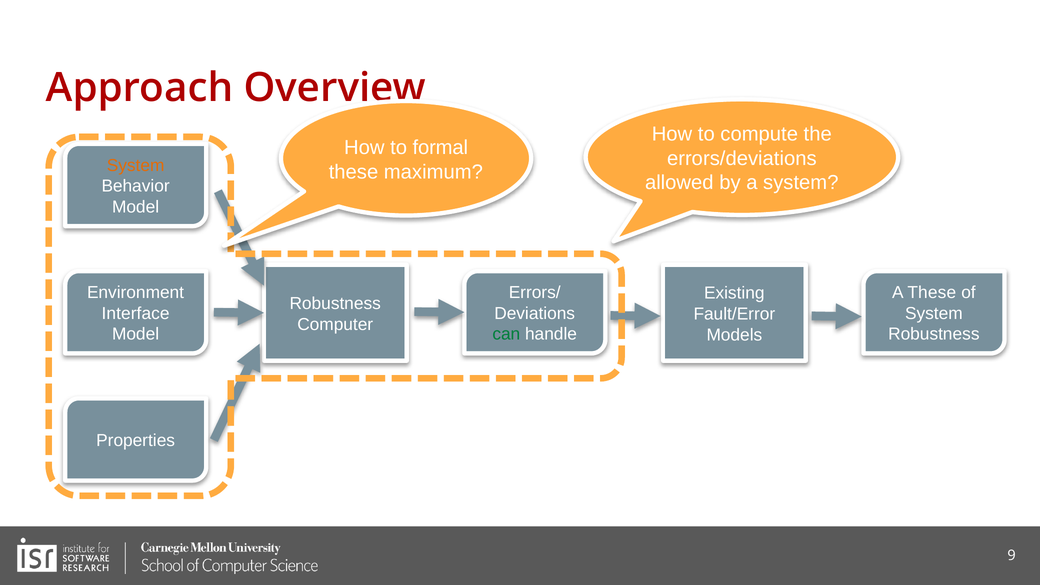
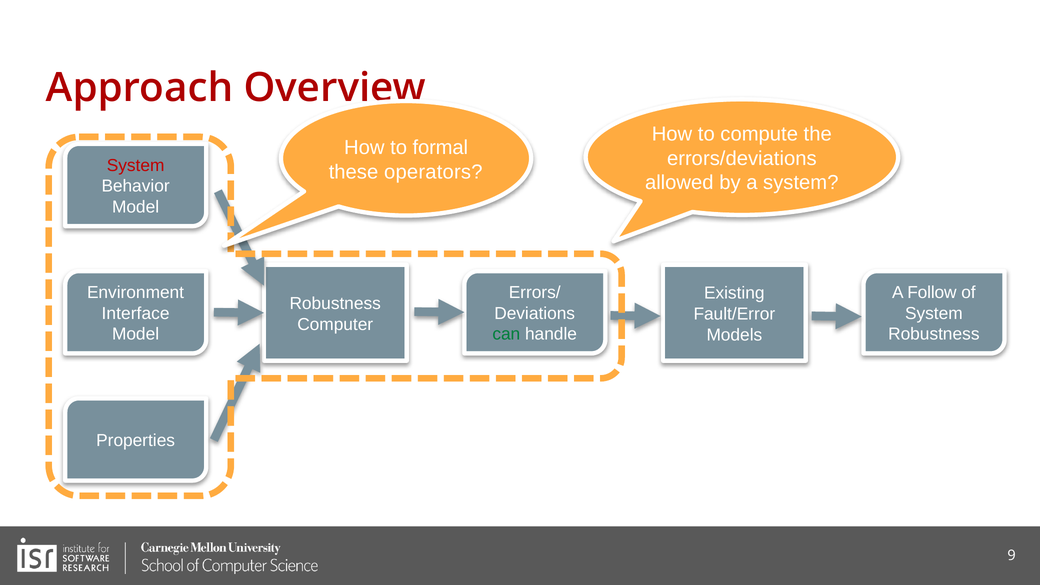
System at (136, 165) colour: orange -> red
maximum: maximum -> operators
A These: These -> Follow
